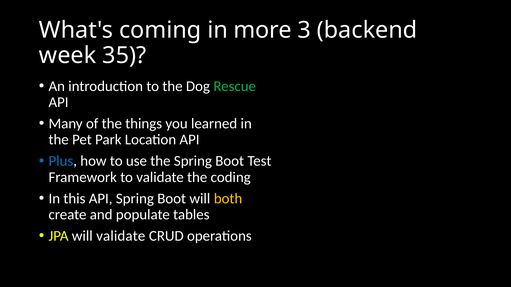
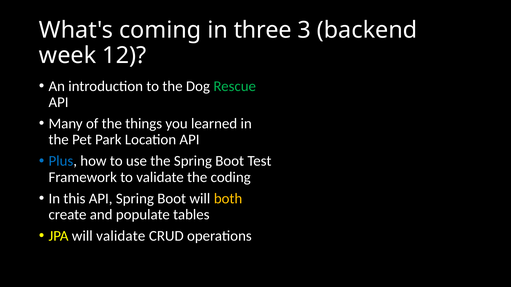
more: more -> three
35: 35 -> 12
